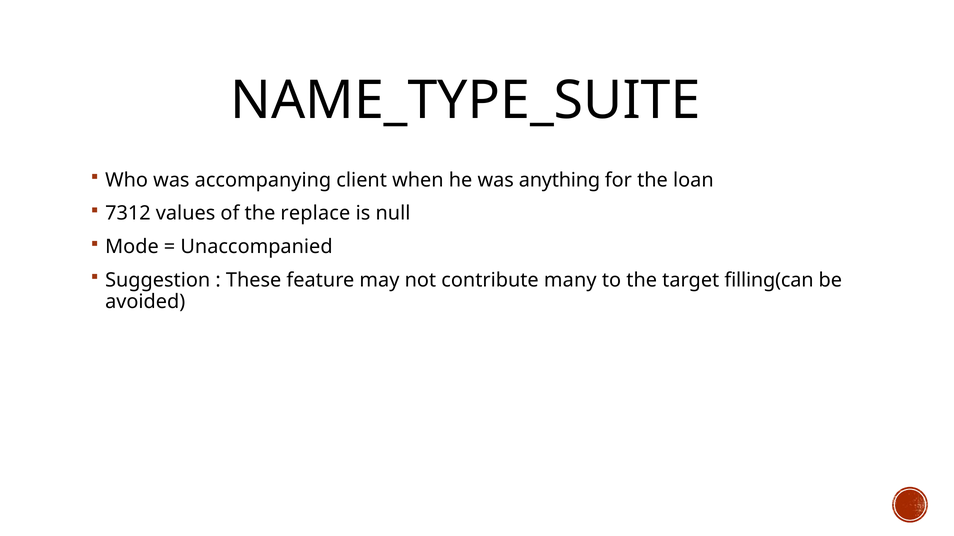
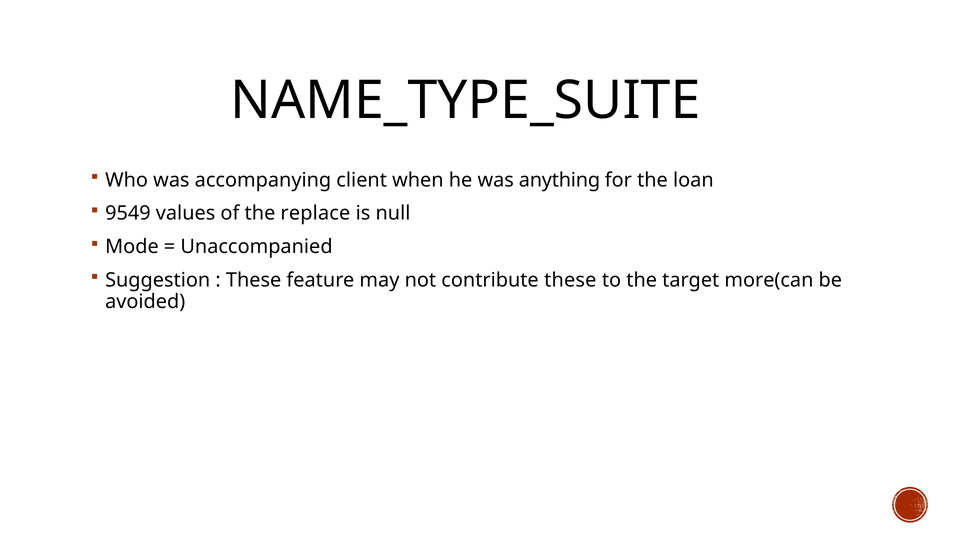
7312: 7312 -> 9549
contribute many: many -> these
filling(can: filling(can -> more(can
